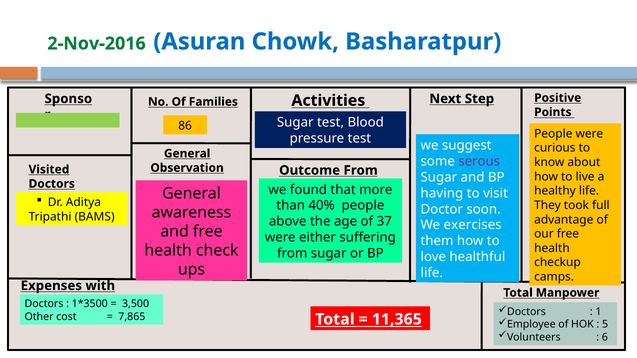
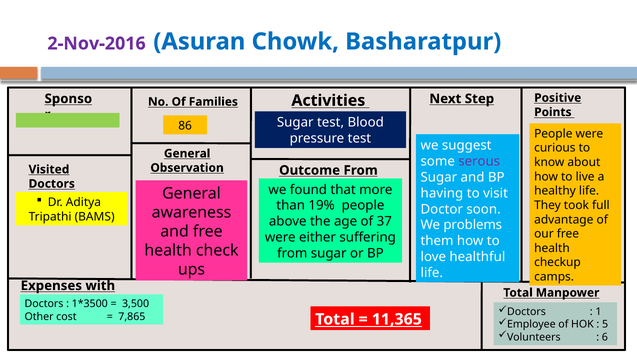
2-Nov-2016 colour: green -> purple
40%: 40% -> 19%
exercises: exercises -> problems
